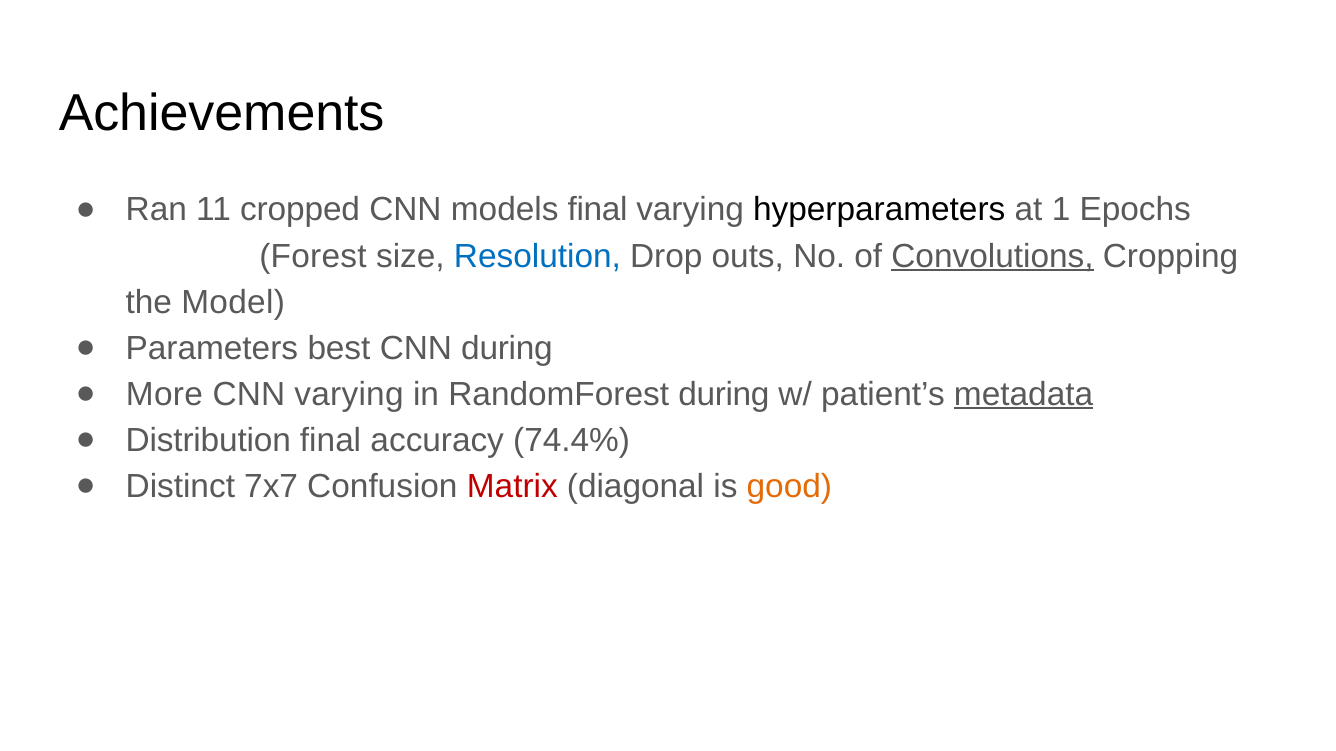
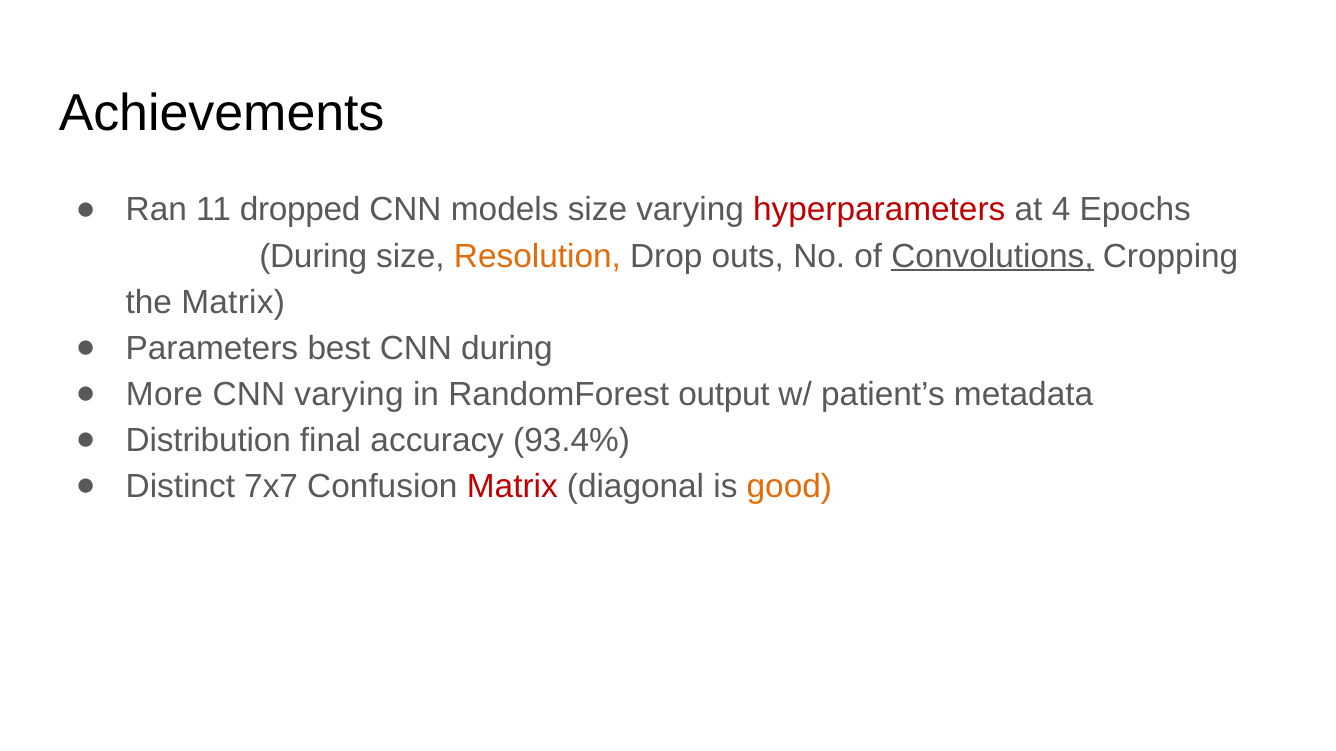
cropped: cropped -> dropped
models final: final -> size
hyperparameters colour: black -> red
1: 1 -> 4
Forest at (313, 256): Forest -> During
Resolution colour: blue -> orange
the Model: Model -> Matrix
RandomForest during: during -> output
metadata underline: present -> none
74.4%: 74.4% -> 93.4%
